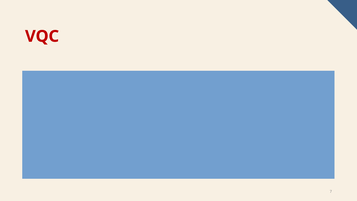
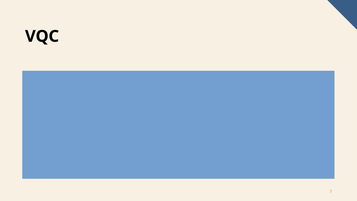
VQC colour: red -> black
